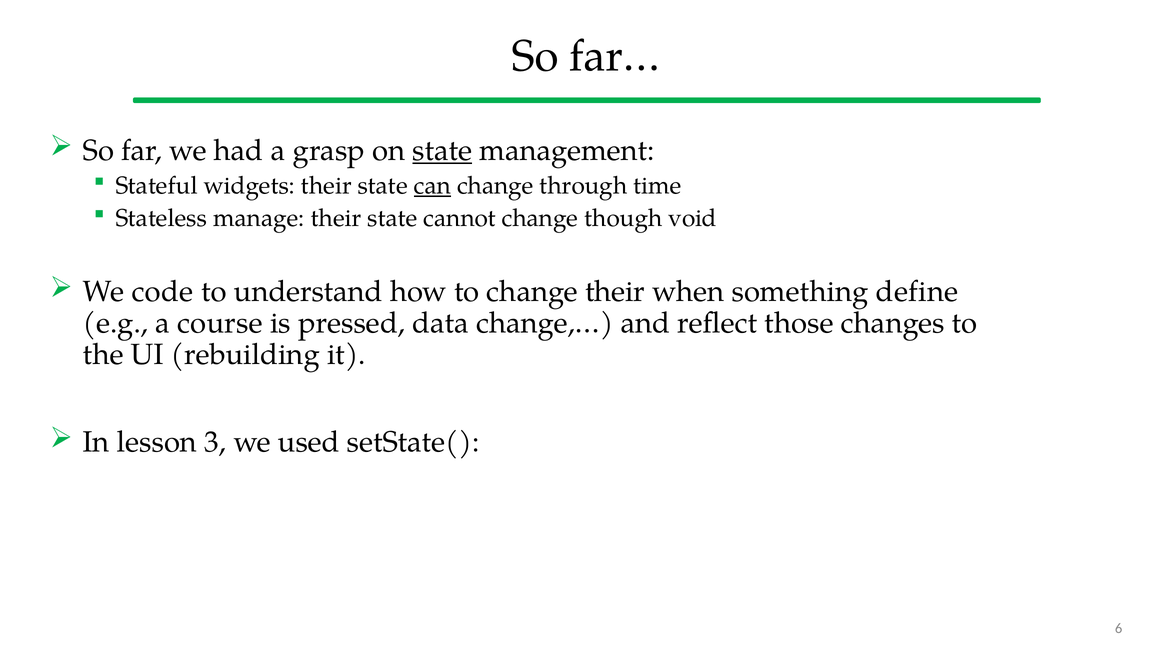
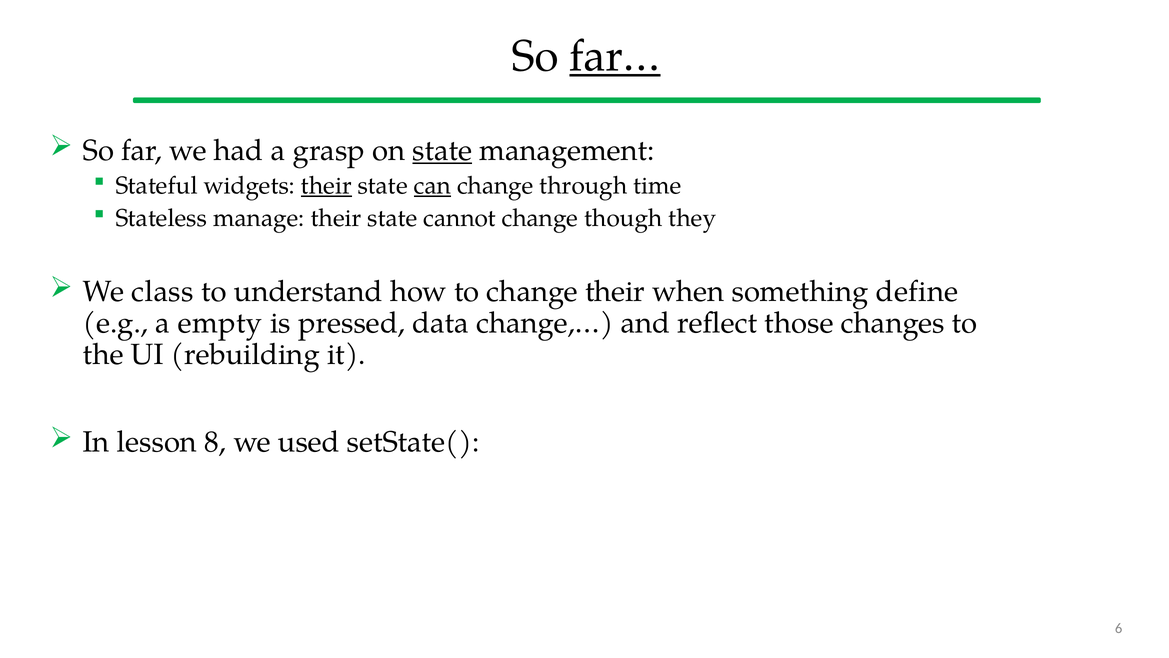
far… underline: none -> present
their at (326, 186) underline: none -> present
void: void -> they
code: code -> class
course: course -> empty
3: 3 -> 8
